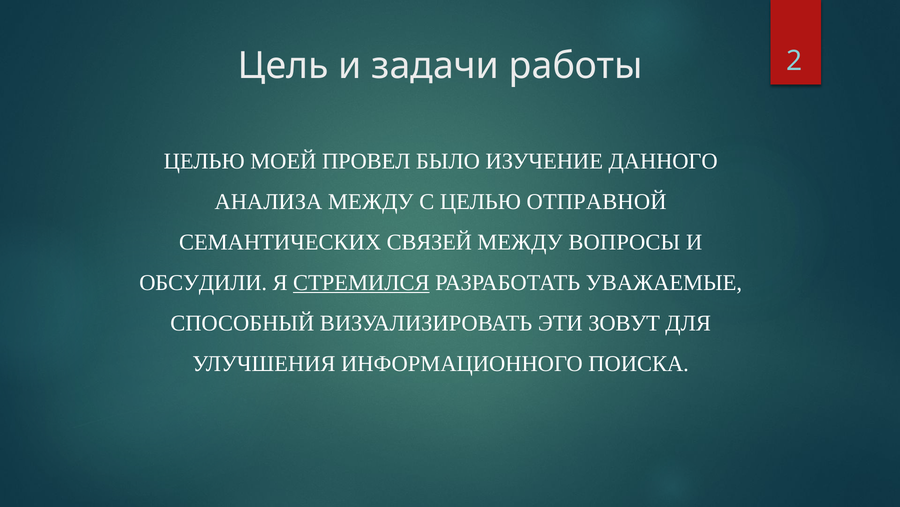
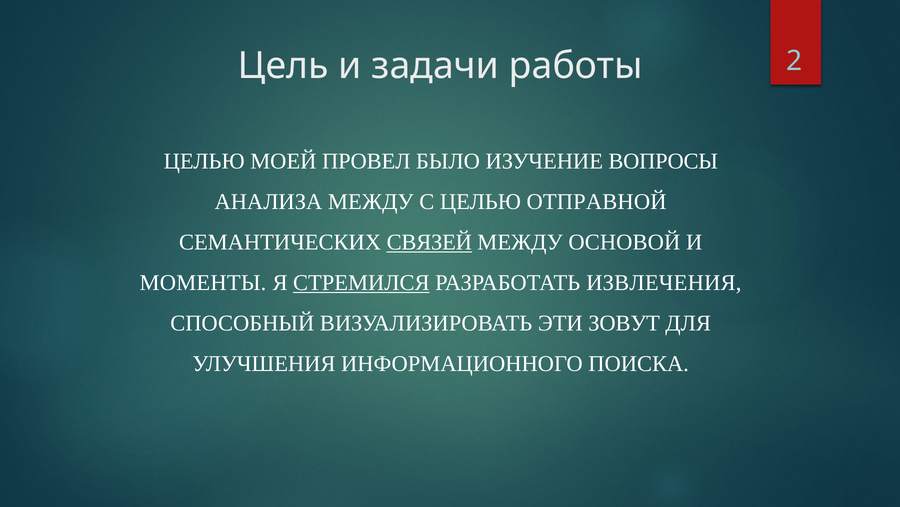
ДАННОГО: ДАННОГО -> ВОПРОСЫ
СВЯЗЕЙ underline: none -> present
ВОПРОСЫ: ВОПРОСЫ -> ОСНОВОЙ
ОБСУДИЛИ: ОБСУДИЛИ -> МОМЕНТЫ
УВАЖАЕМЫЕ: УВАЖАЕМЫЕ -> ИЗВЛЕЧЕНИЯ
